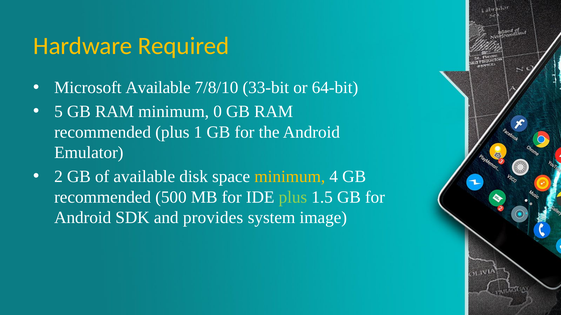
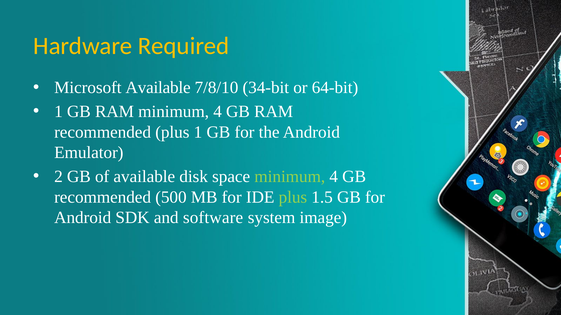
33-bit: 33-bit -> 34-bit
5 at (58, 112): 5 -> 1
RAM minimum 0: 0 -> 4
minimum at (290, 177) colour: yellow -> light green
provides: provides -> software
